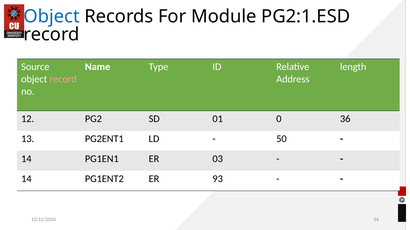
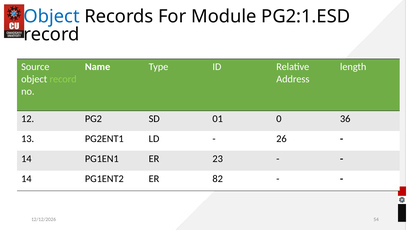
record at (63, 79) colour: pink -> light green
50: 50 -> 26
03: 03 -> 23
93: 93 -> 82
